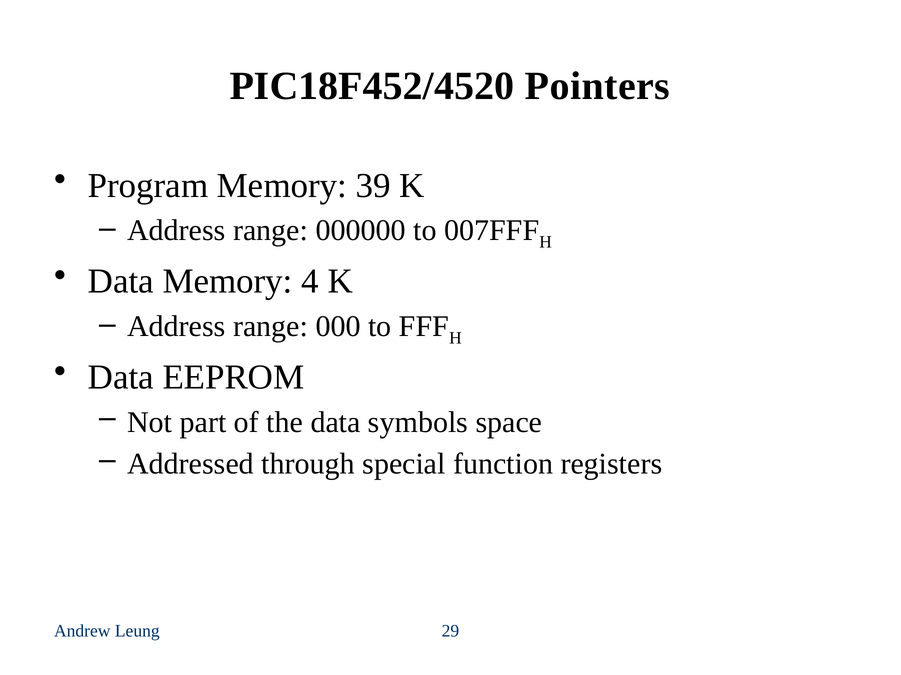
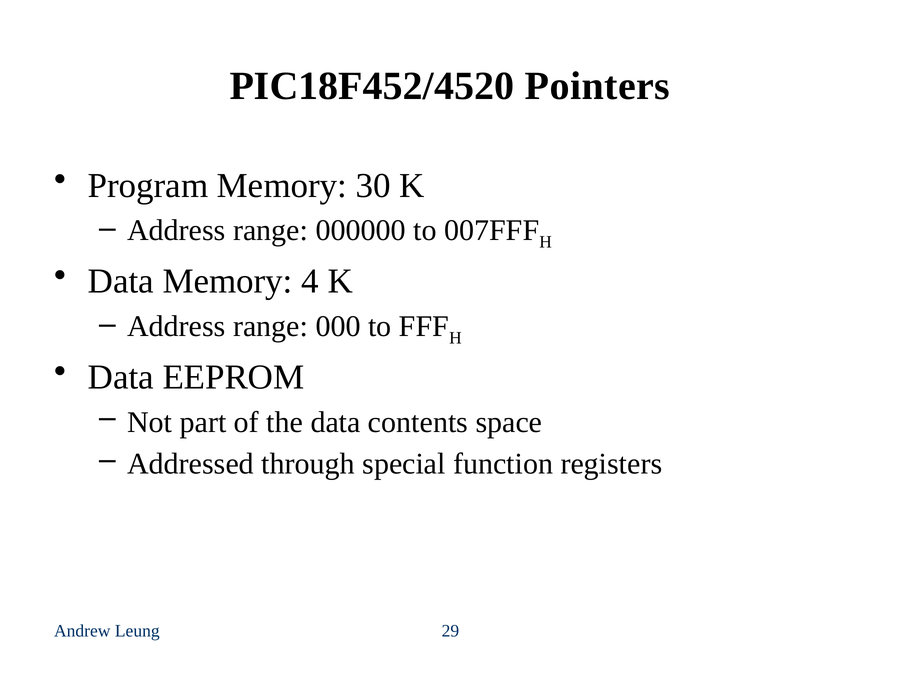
39: 39 -> 30
symbols: symbols -> contents
